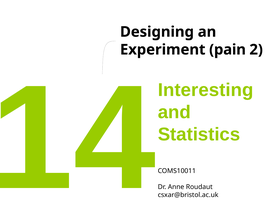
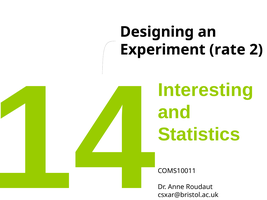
pain: pain -> rate
